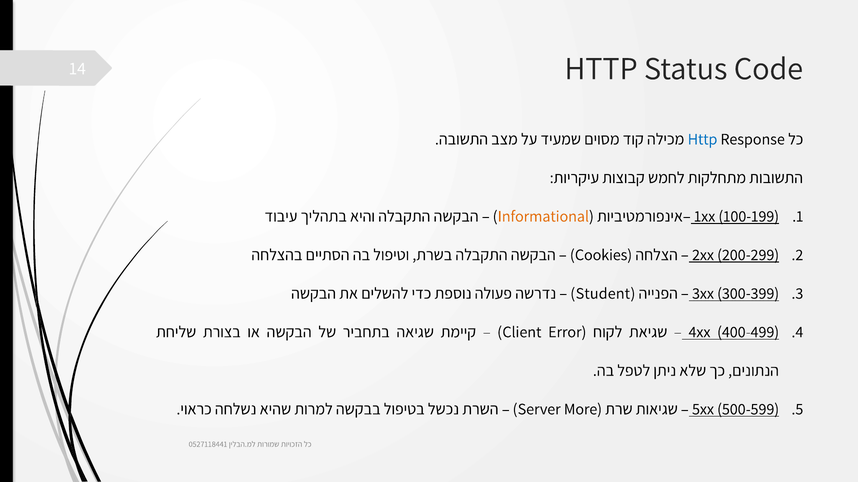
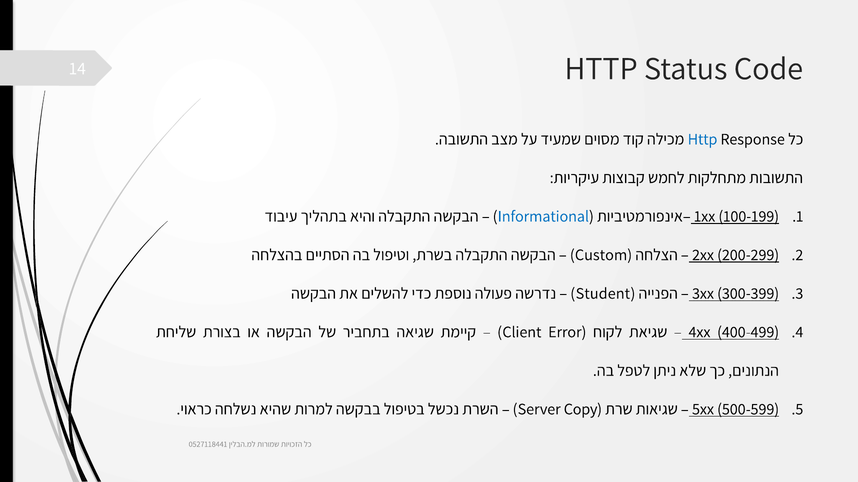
Informational colour: orange -> blue
Cookies: Cookies -> Custom
More: More -> Copy
